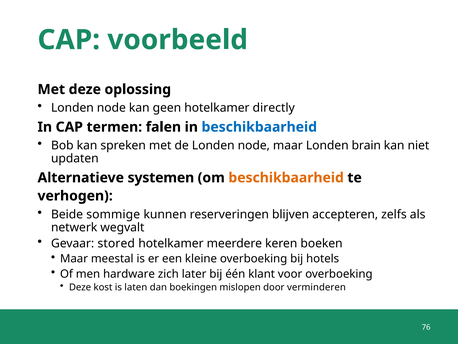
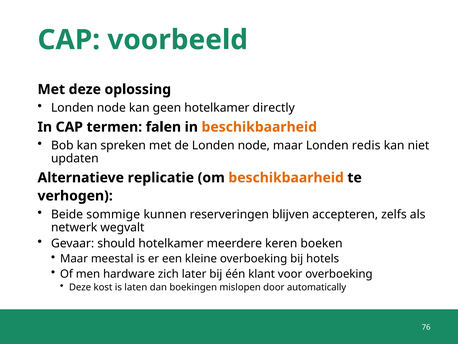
beschikbaarheid at (259, 127) colour: blue -> orange
brain: brain -> redis
systemen: systemen -> replicatie
stored: stored -> should
verminderen: verminderen -> automatically
